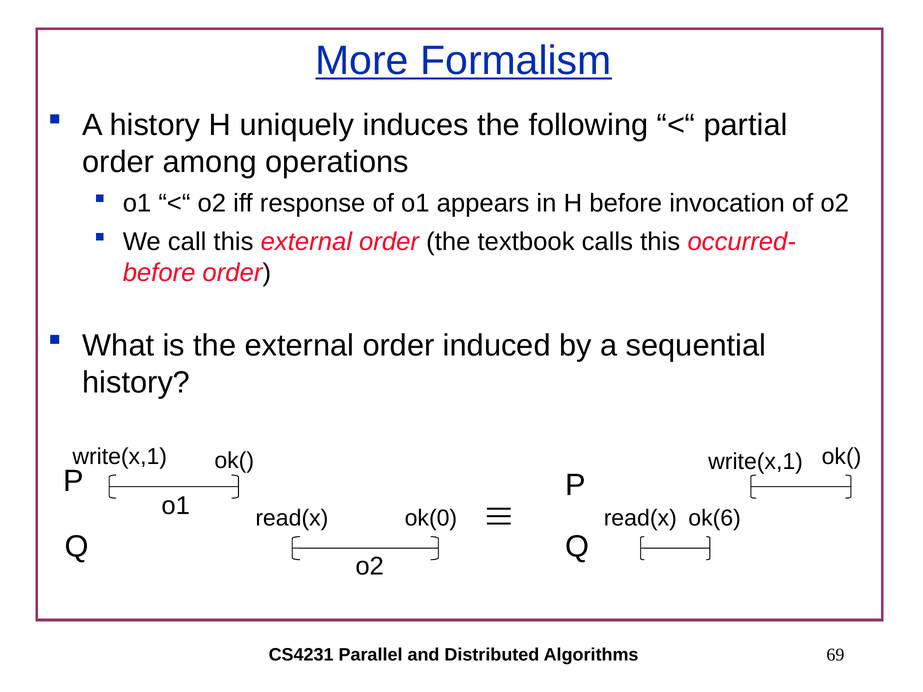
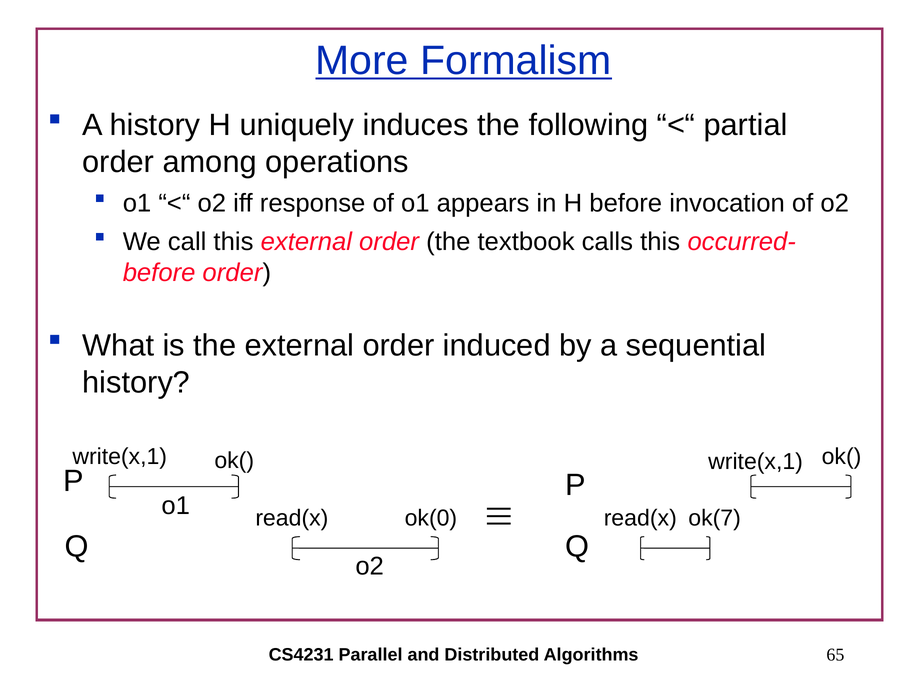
ok(6: ok(6 -> ok(7
69: 69 -> 65
